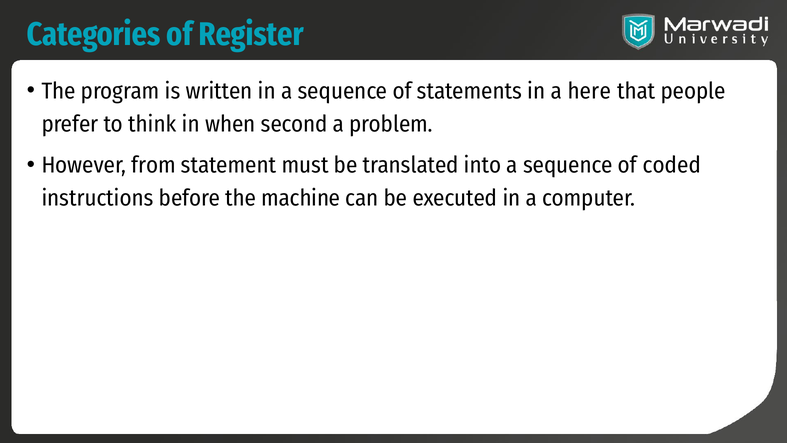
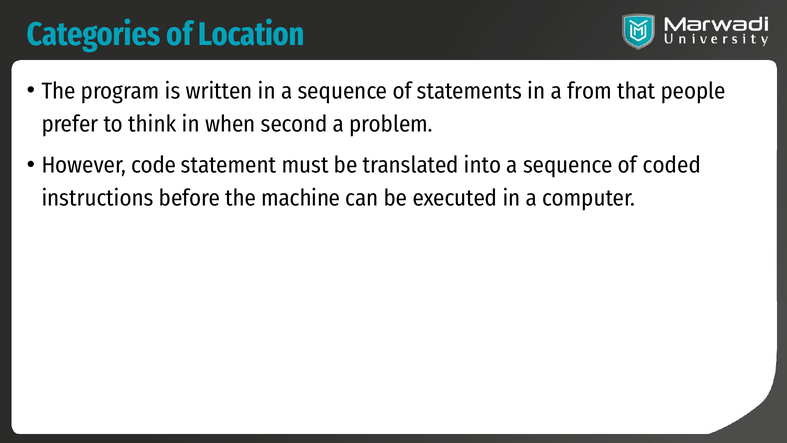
Register: Register -> Location
here: here -> from
from: from -> code
